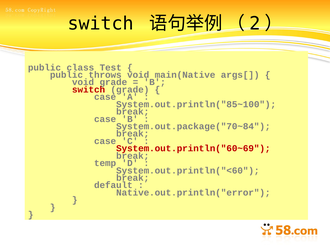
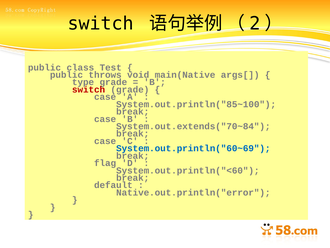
void at (83, 82): void -> type
System.out.package("70~84: System.out.package("70~84 -> System.out.extends("70~84
System.out.println("60~69 colour: red -> blue
temp: temp -> flag
